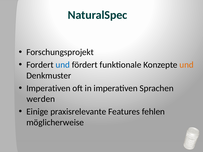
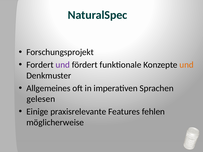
und at (63, 65) colour: blue -> purple
Imperativen at (48, 88): Imperativen -> Allgemeines
werden: werden -> gelesen
